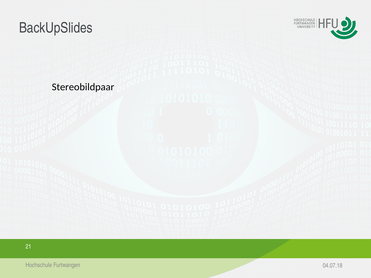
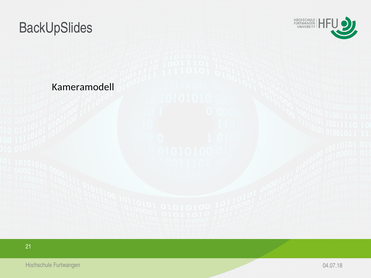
Stereobildpaar: Stereobildpaar -> Kameramodell
